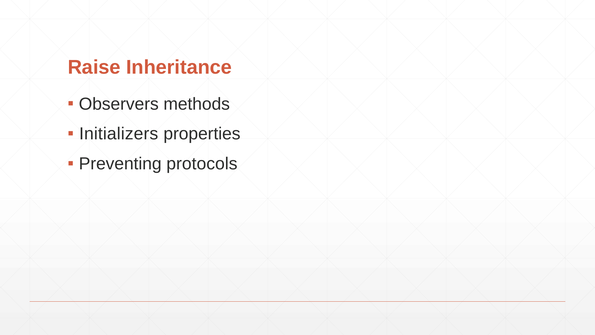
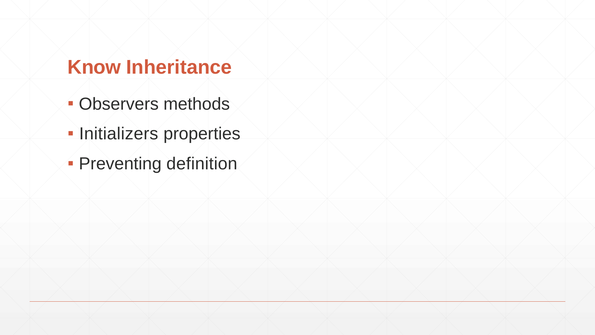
Raise: Raise -> Know
protocols: protocols -> definition
